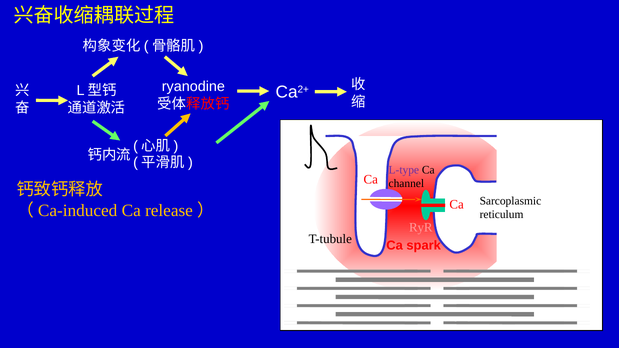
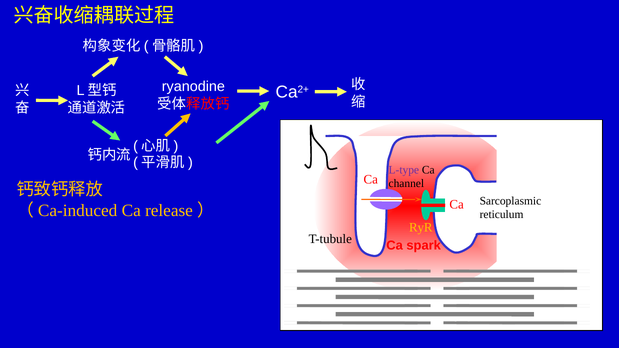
RyR colour: pink -> yellow
